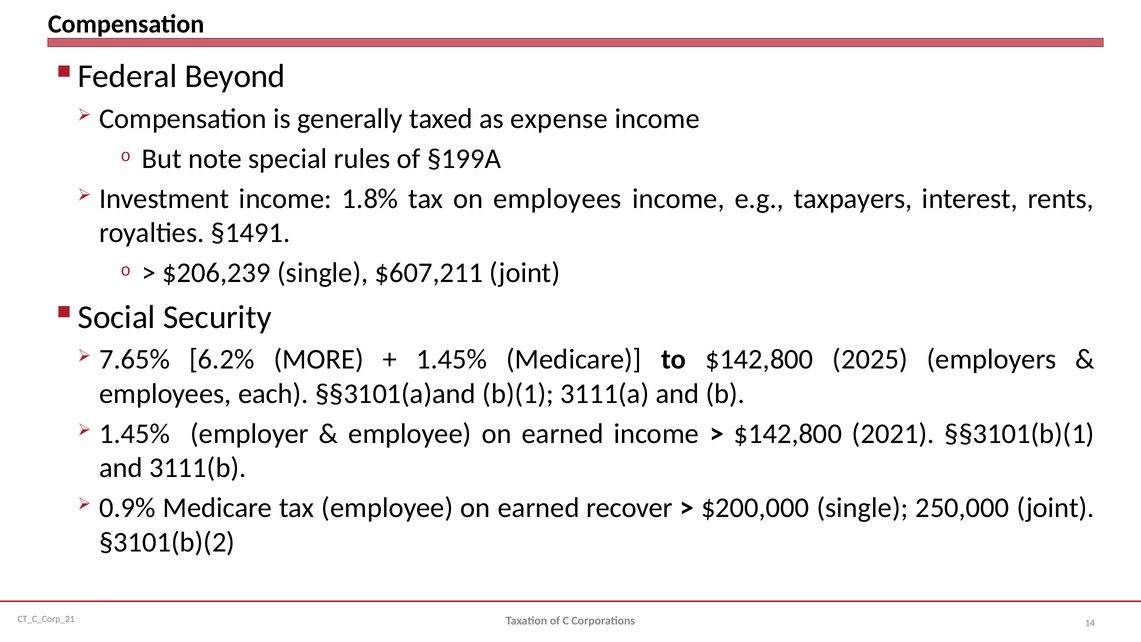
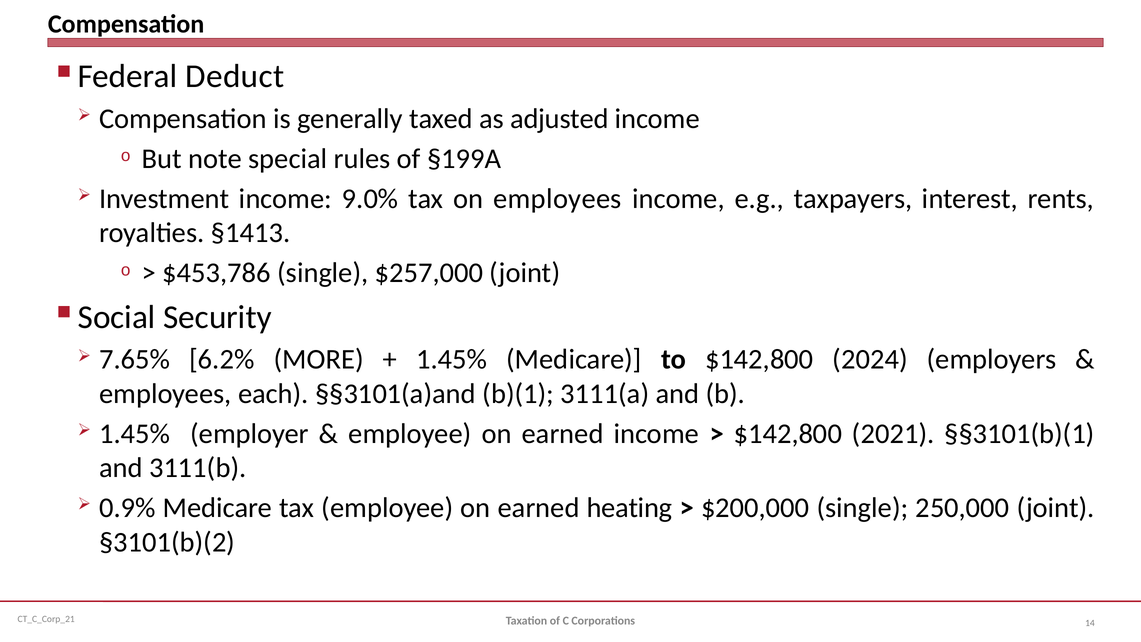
Beyond: Beyond -> Deduct
expense: expense -> adjusted
1.8%: 1.8% -> 9.0%
§1491: §1491 -> §1413
$206,239: $206,239 -> $453,786
$607,211: $607,211 -> $257,000
2025: 2025 -> 2024
recover: recover -> heating
